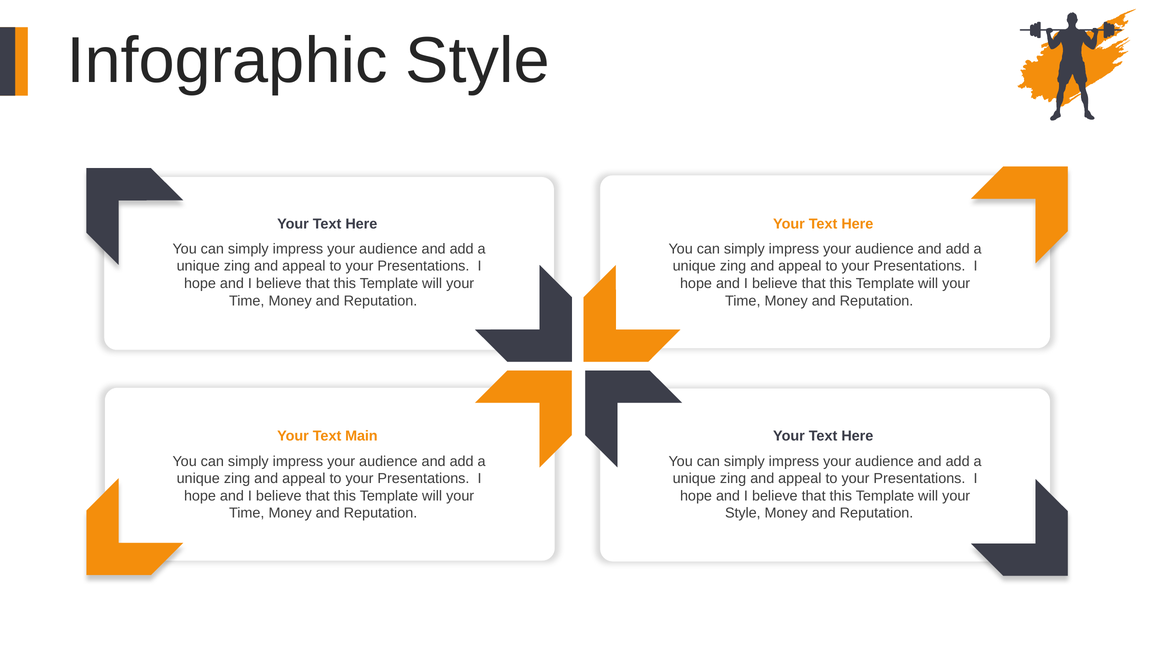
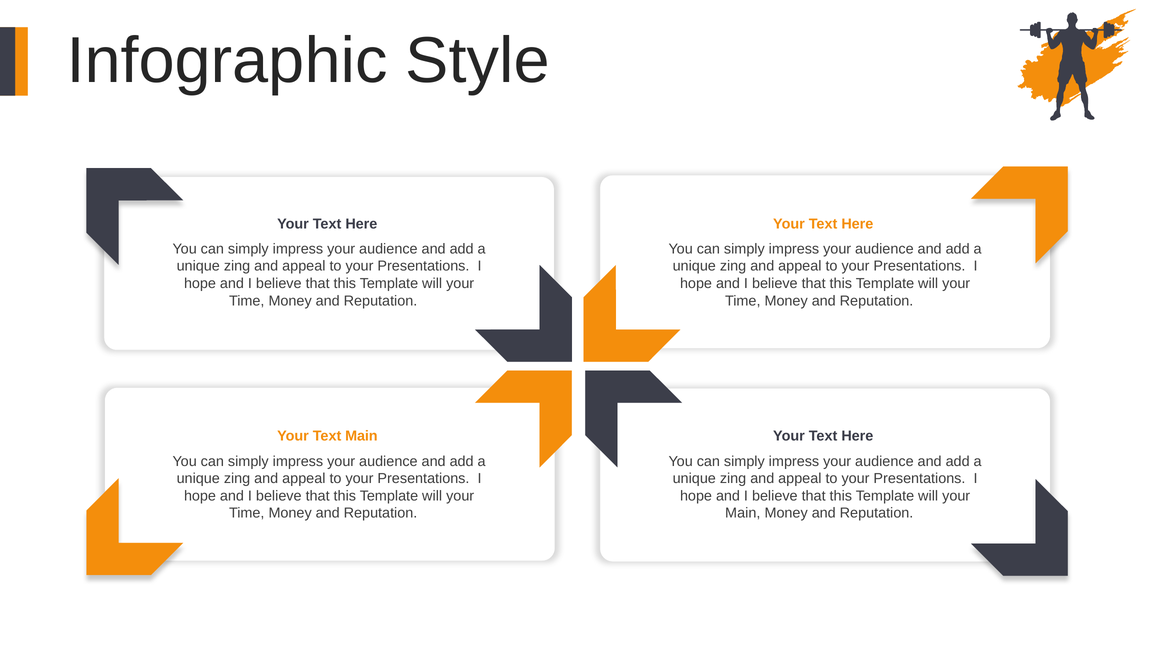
Style at (743, 513): Style -> Main
